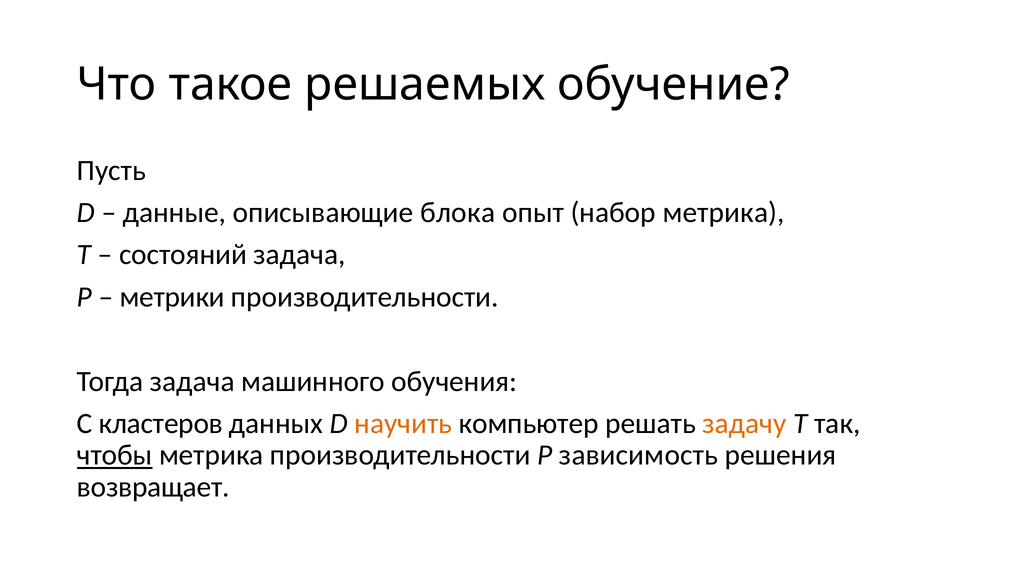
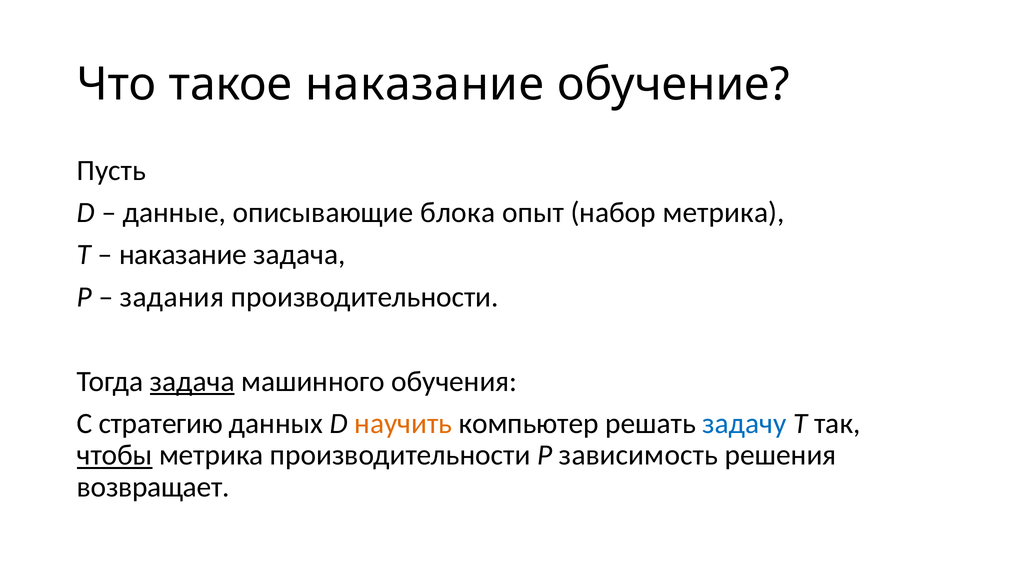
такое решаемых: решаемых -> наказание
состояний at (183, 255): состояний -> наказание
метрики: метрики -> задания
задача at (192, 382) underline: none -> present
кластеров: кластеров -> стратегию
задачу colour: orange -> blue
